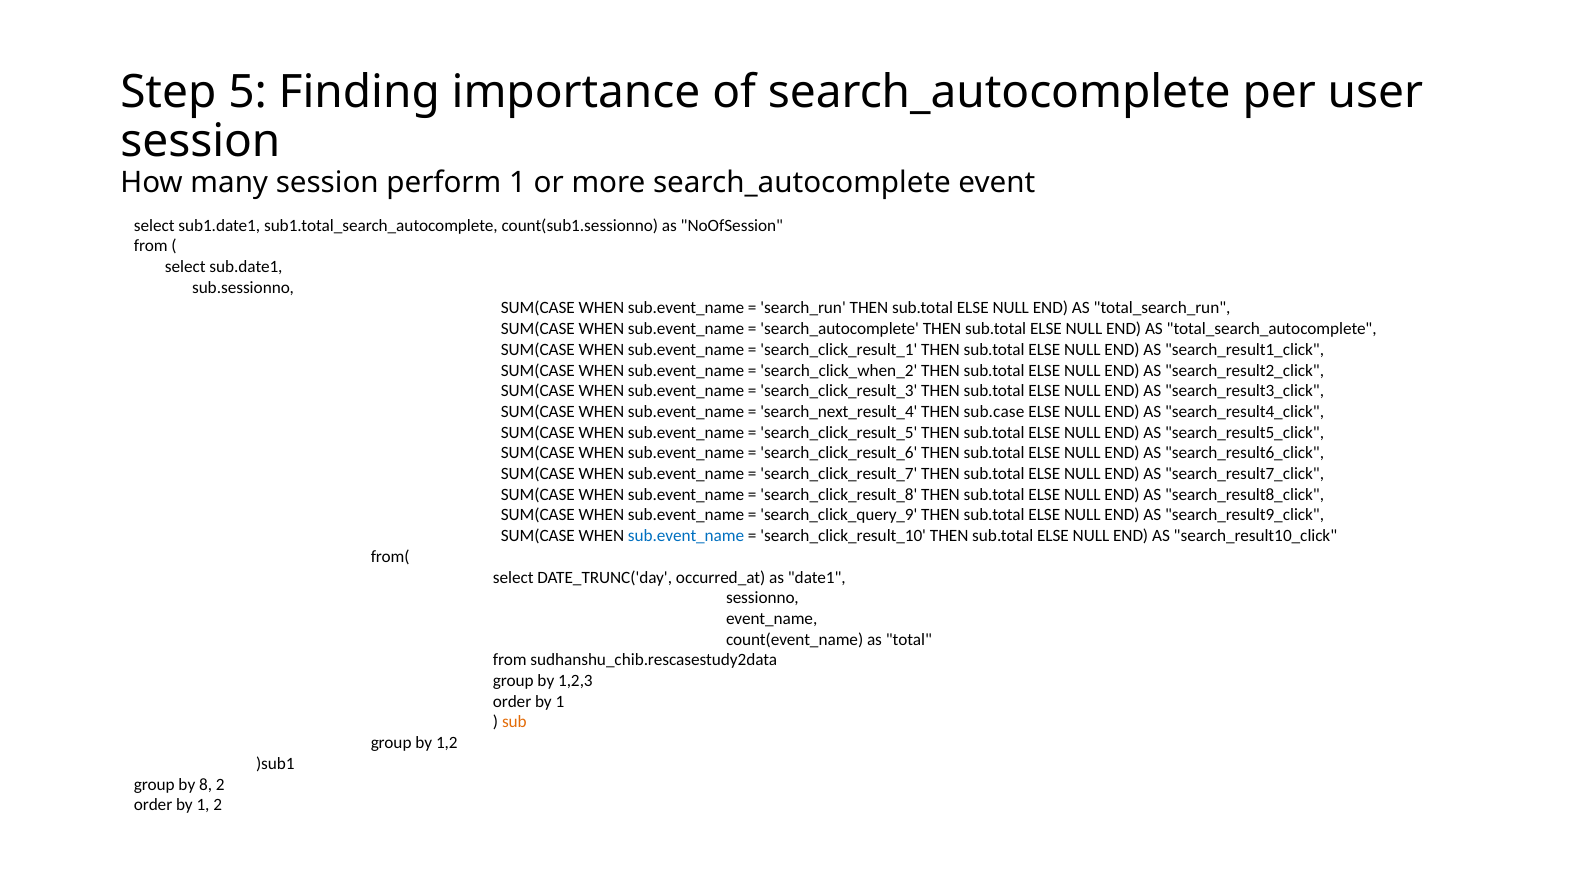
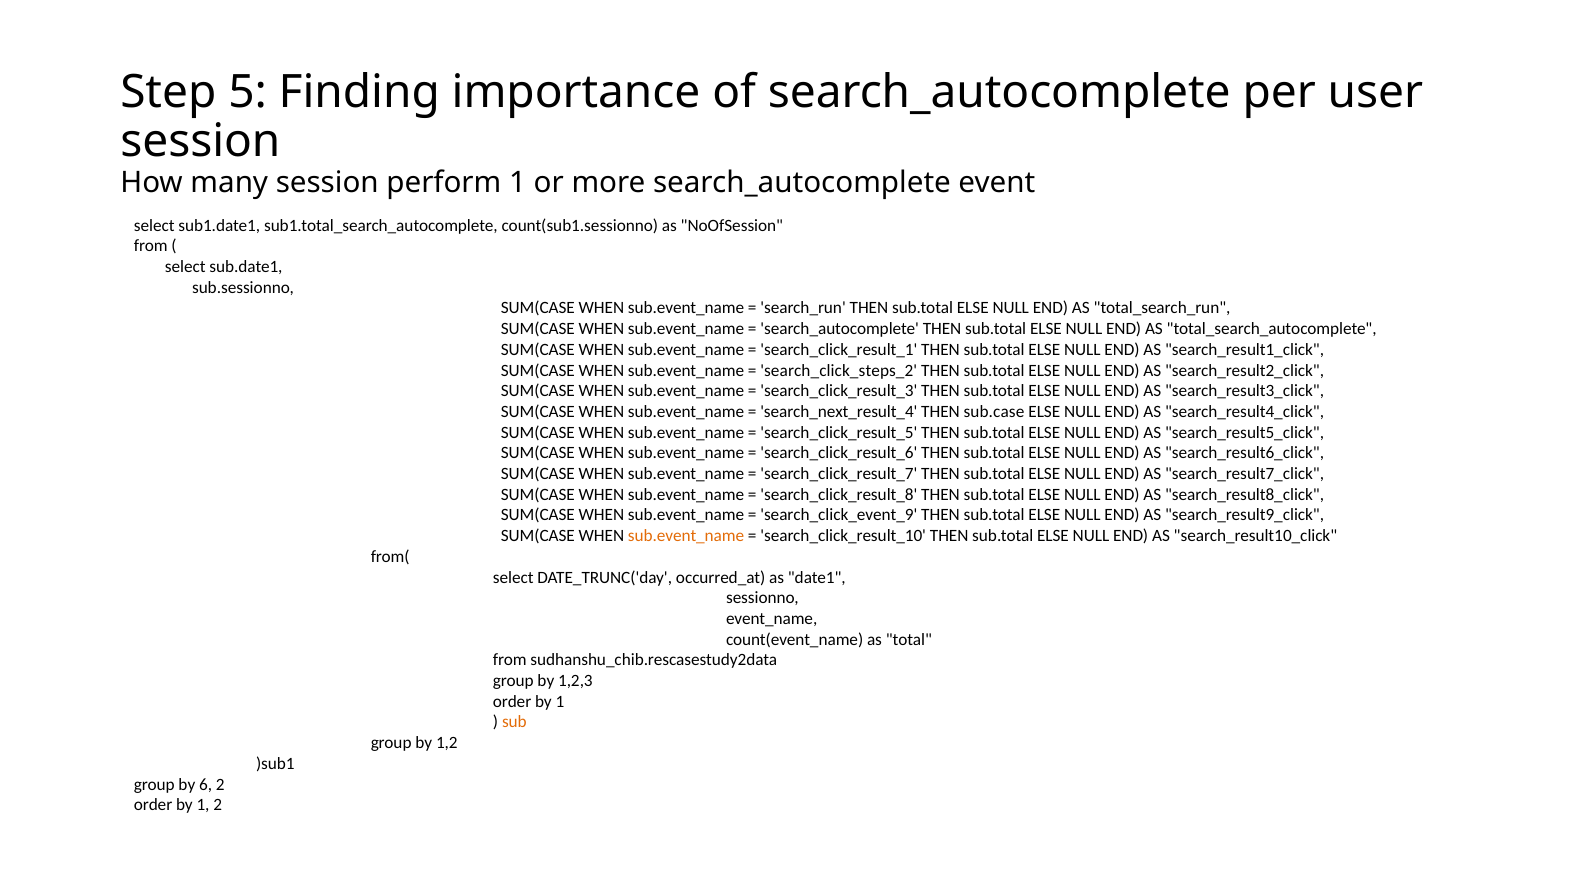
search_click_when_2: search_click_when_2 -> search_click_steps_2
search_click_query_9: search_click_query_9 -> search_click_event_9
sub.event_name at (686, 536) colour: blue -> orange
8: 8 -> 6
